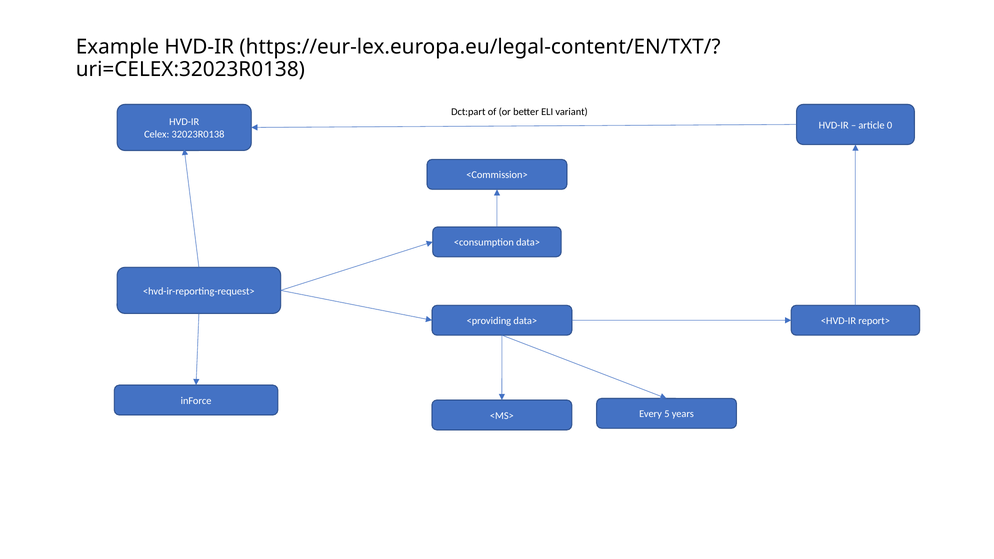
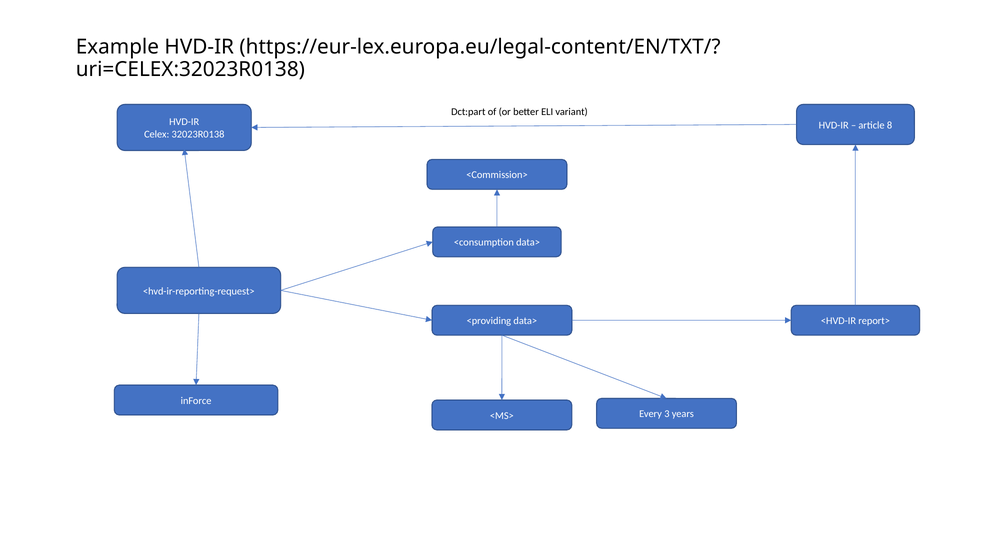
0: 0 -> 8
5: 5 -> 3
